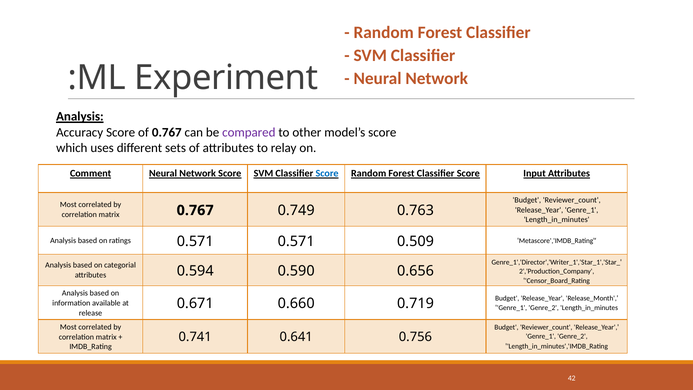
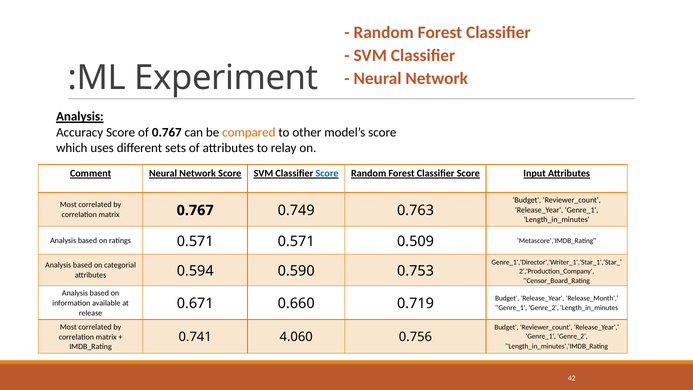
compared colour: purple -> orange
0.656: 0.656 -> 0.753
0.641: 0.641 -> 4.060
